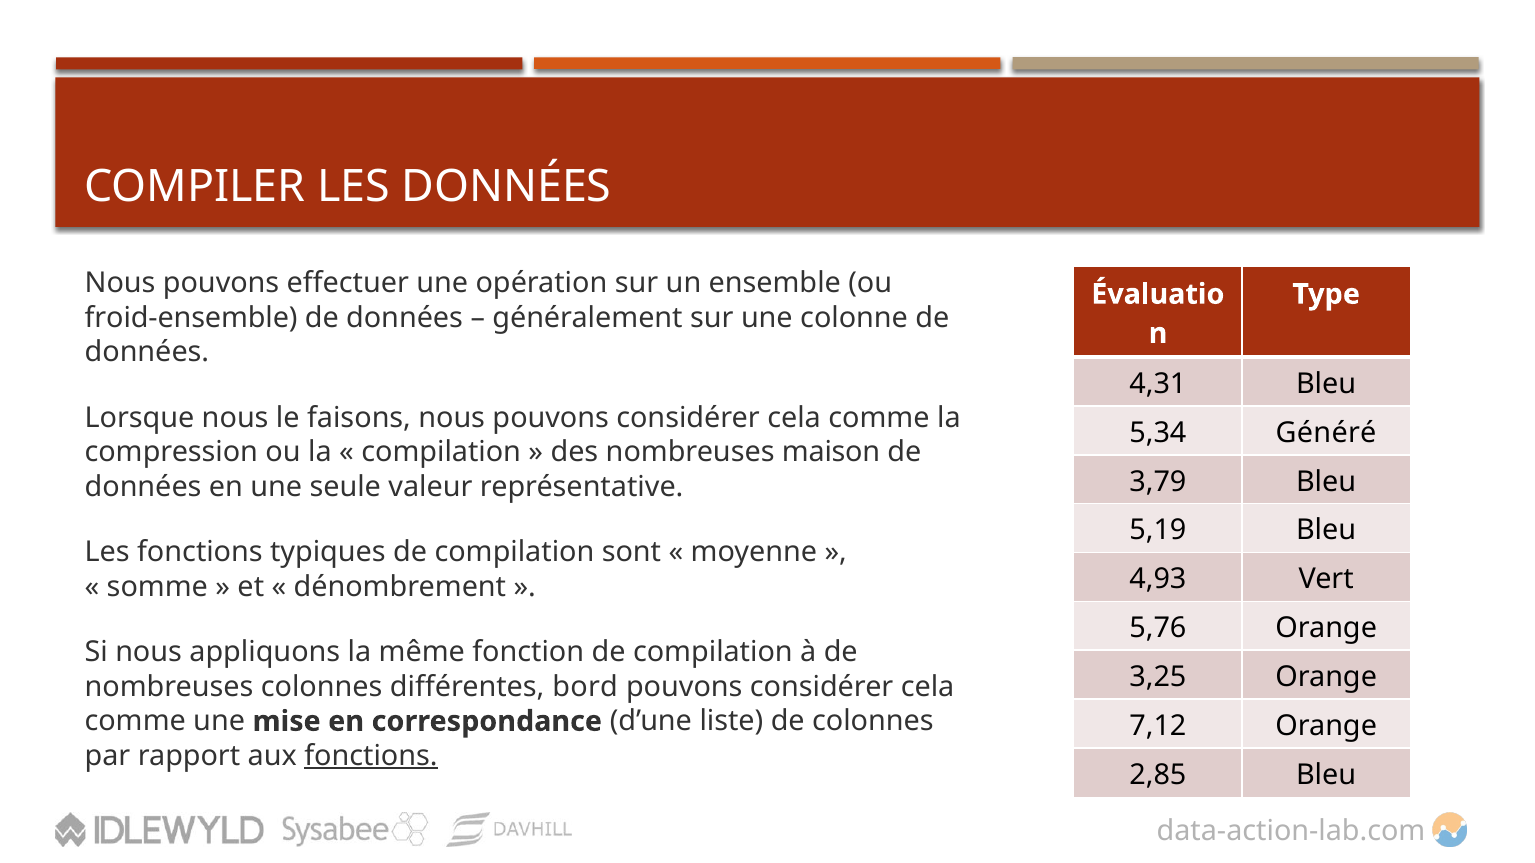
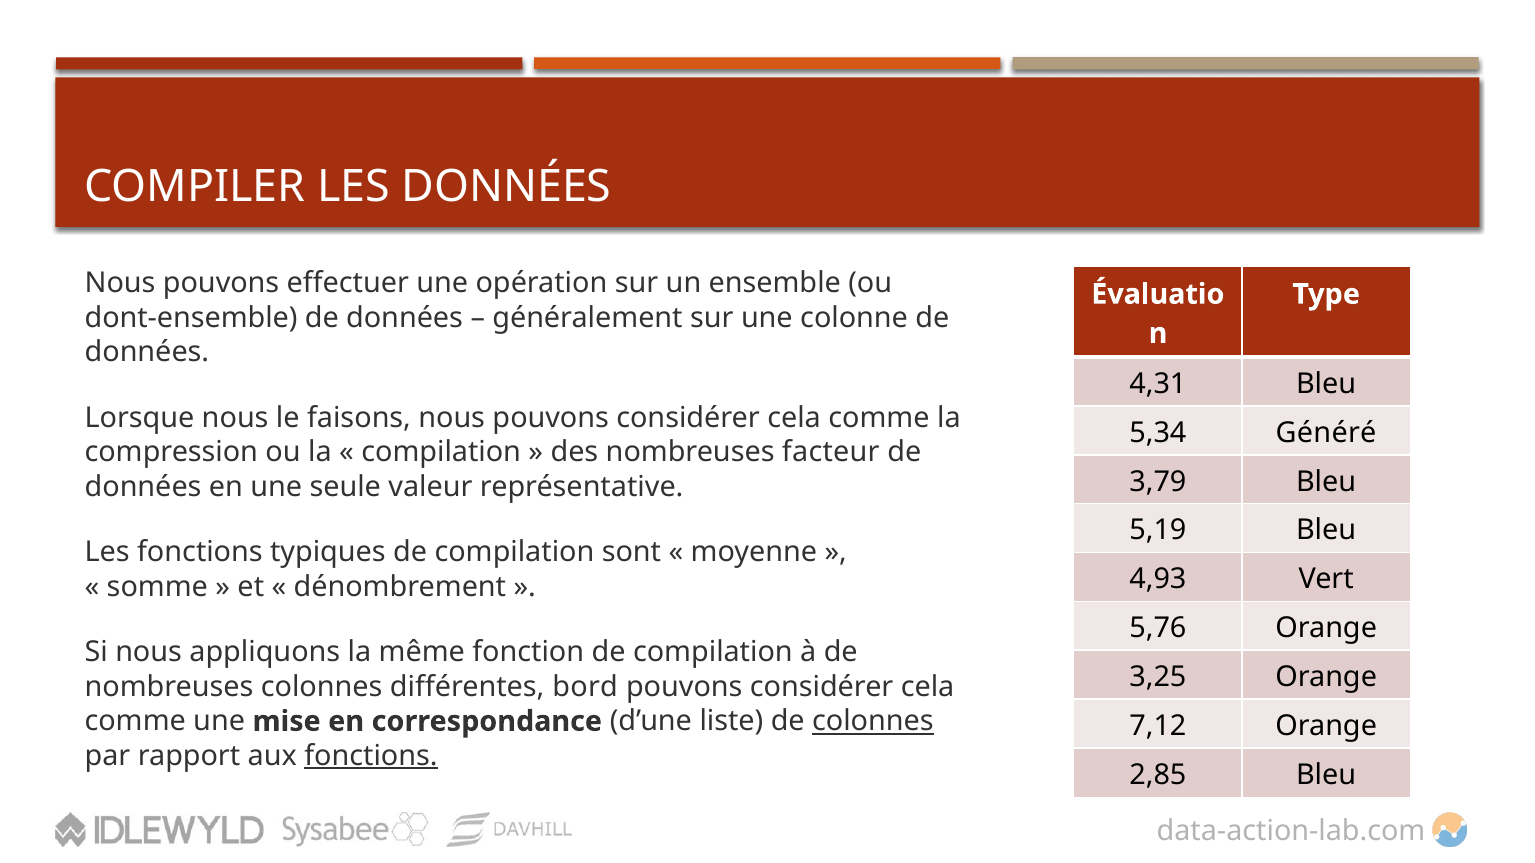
froid-ensemble: froid-ensemble -> dont-ensemble
maison: maison -> facteur
colonnes at (873, 722) underline: none -> present
